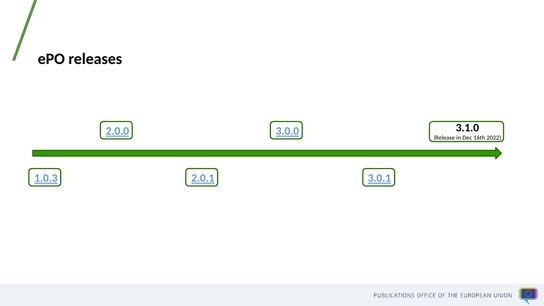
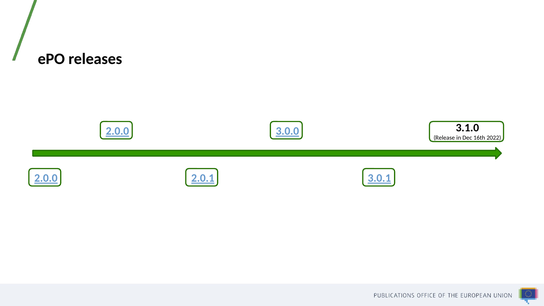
1.0.3 at (46, 178): 1.0.3 -> 2.0.0
